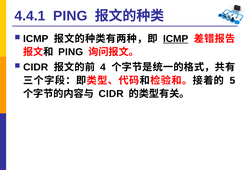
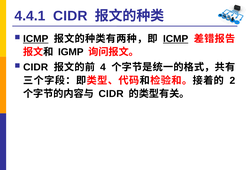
4.4.1 PING: PING -> CIDR
ICMP at (36, 39) underline: none -> present
PING at (71, 52): PING -> IGMP
5: 5 -> 2
